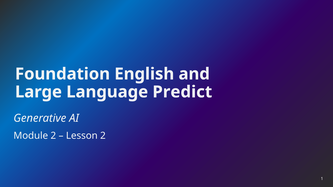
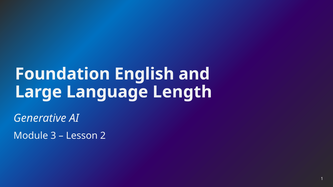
Predict: Predict -> Length
Module 2: 2 -> 3
